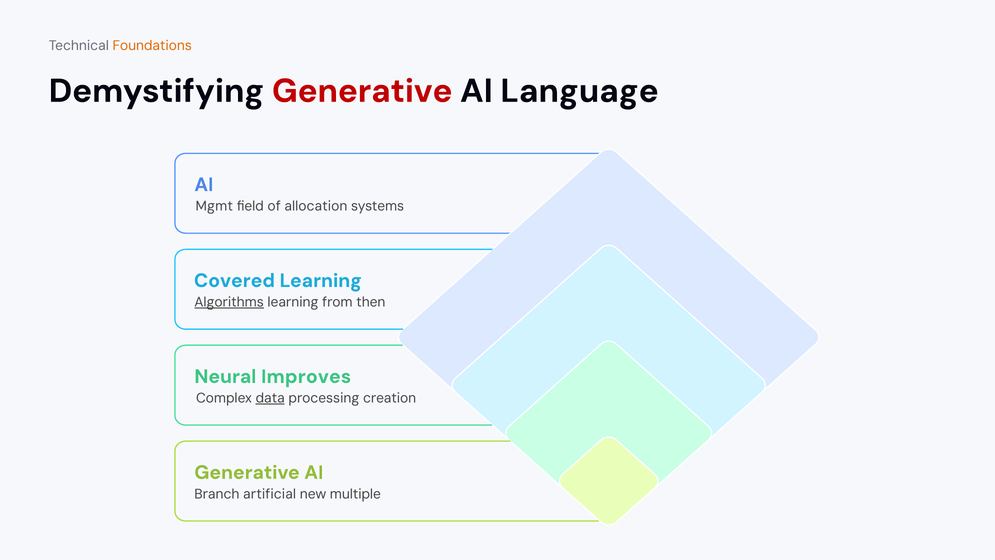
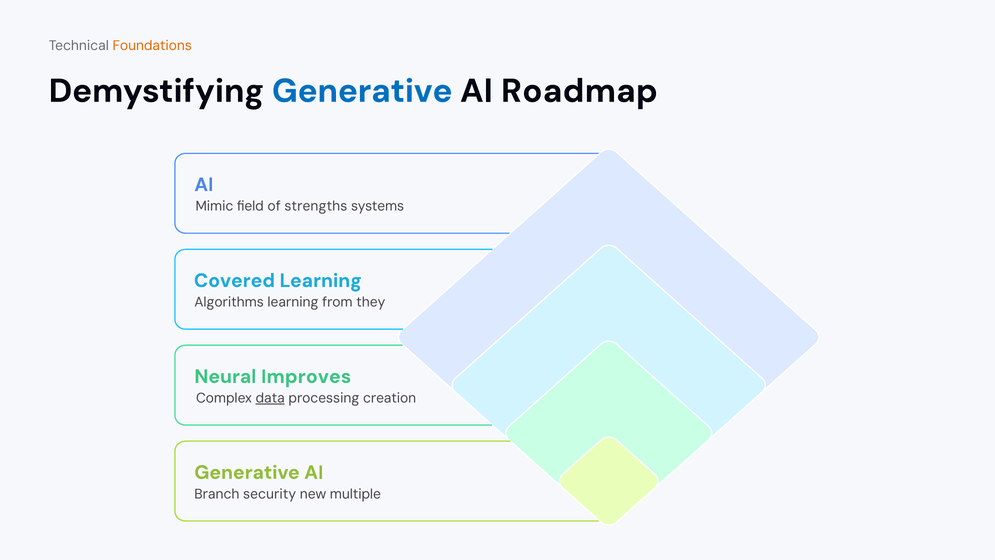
Generative at (362, 91) colour: red -> blue
Language: Language -> Roadmap
Mgmt: Mgmt -> Mimic
allocation: allocation -> strengths
Algorithms underline: present -> none
then: then -> they
artificial: artificial -> security
